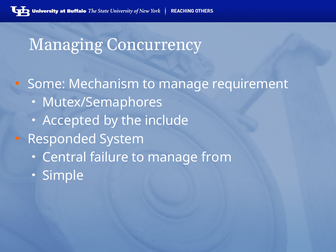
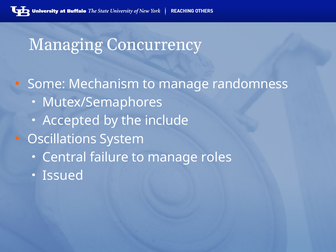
requirement: requirement -> randomness
Responded: Responded -> Oscillations
from: from -> roles
Simple: Simple -> Issued
